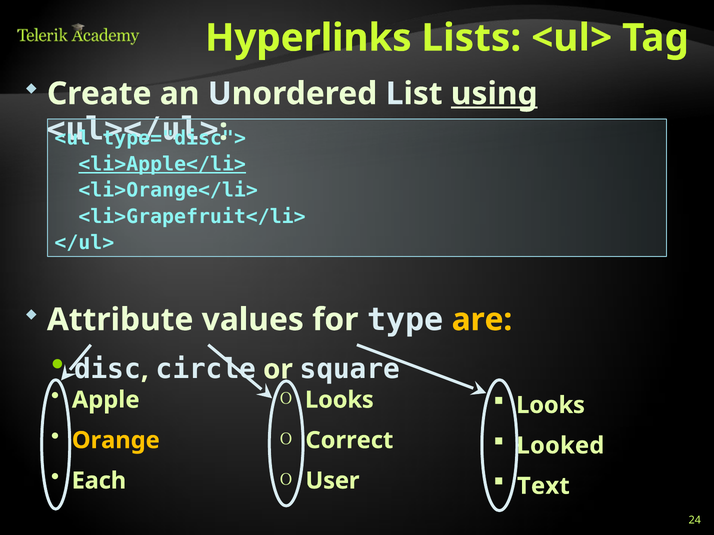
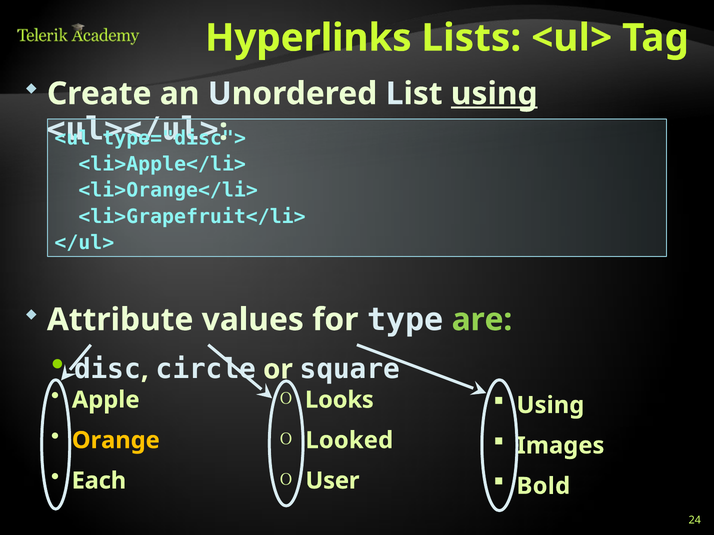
<li>Apple</li> underline: present -> none
are colour: yellow -> light green
Looks at (551, 406): Looks -> Using
Correct: Correct -> Looked
Looked: Looked -> Images
Text: Text -> Bold
